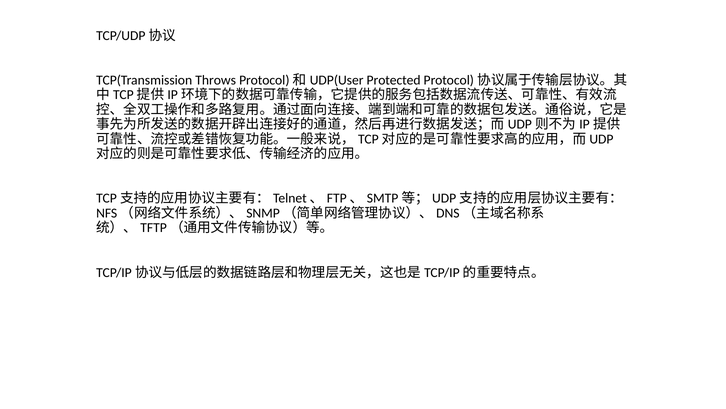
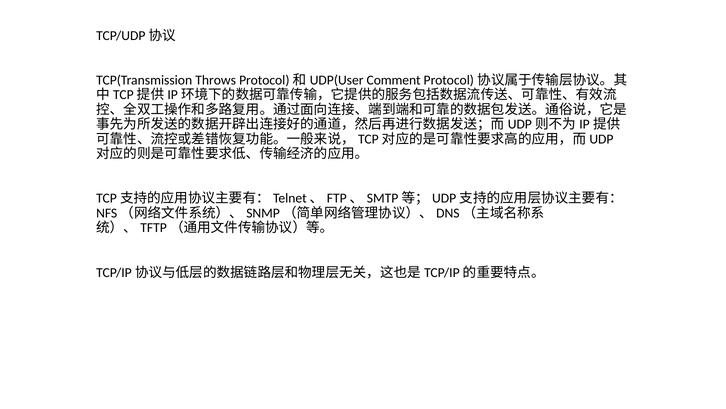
Protected: Protected -> Comment
